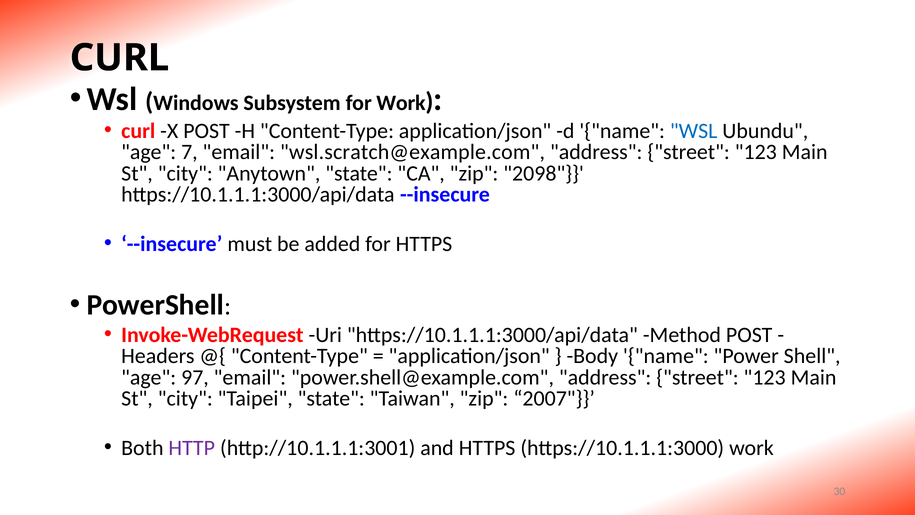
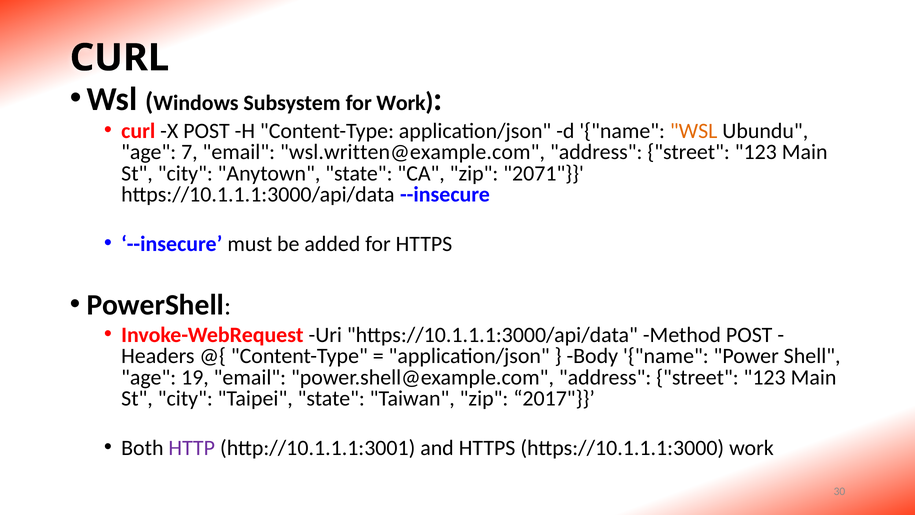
WSL at (694, 131) colour: blue -> orange
wsl.scratch@example.com: wsl.scratch@example.com -> wsl.written@example.com
2098: 2098 -> 2071
97: 97 -> 19
2007: 2007 -> 2017
